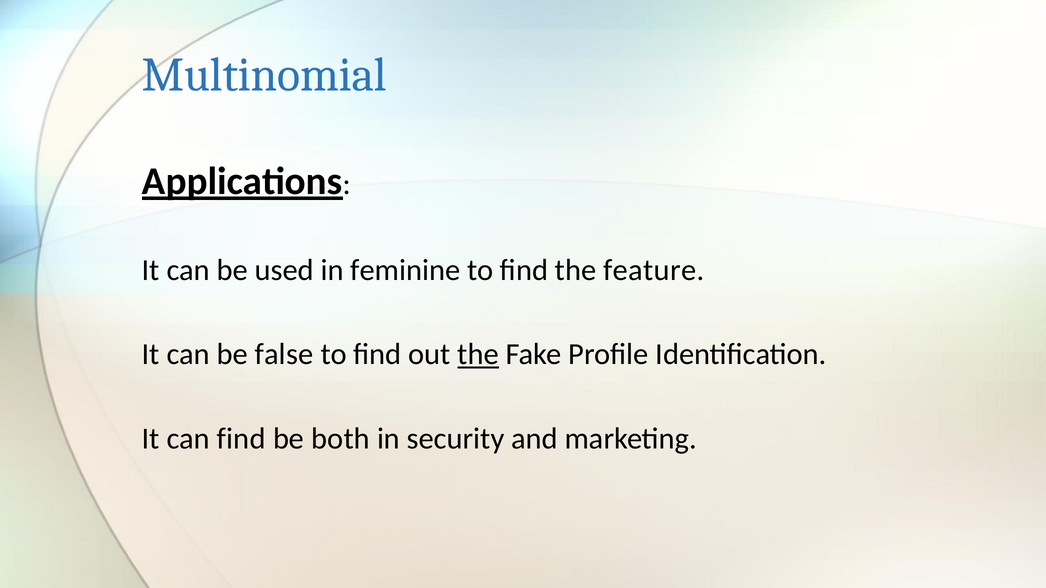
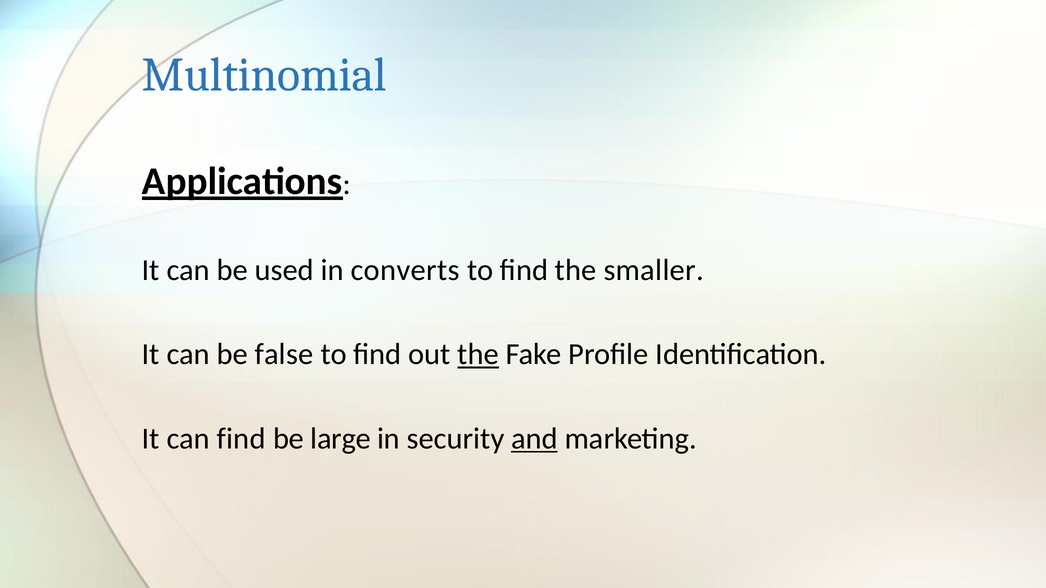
feminine: feminine -> converts
feature: feature -> smaller
both: both -> large
and underline: none -> present
